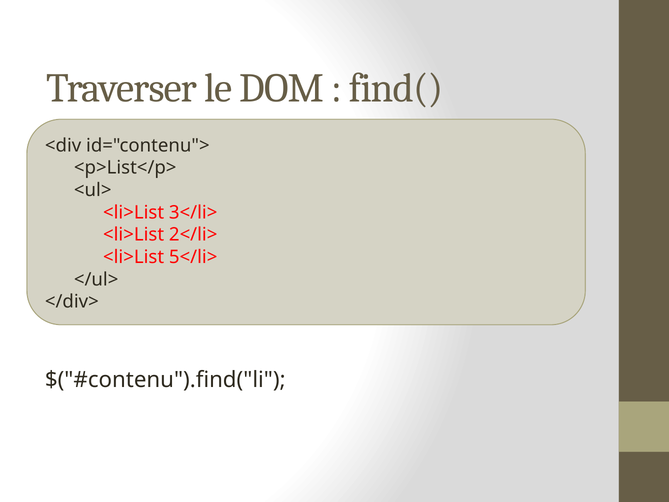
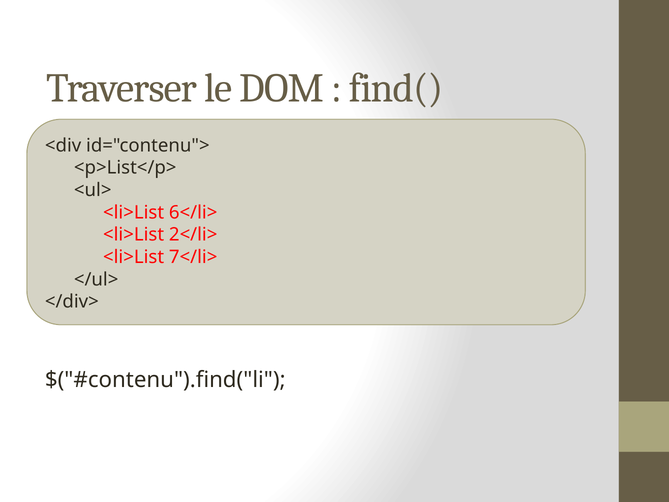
3</li>: 3</li> -> 6</li>
5</li>: 5</li> -> 7</li>
